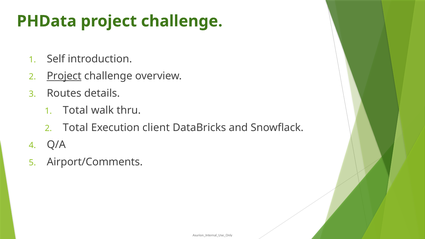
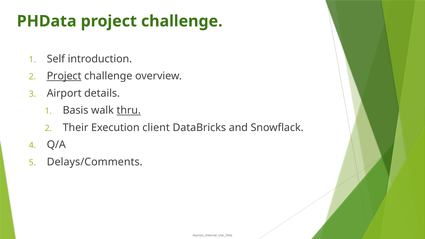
Routes: Routes -> Airport
Total at (75, 110): Total -> Basis
thru underline: none -> present
Total at (75, 128): Total -> Their
Airport/Comments: Airport/Comments -> Delays/Comments
